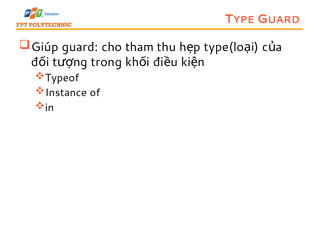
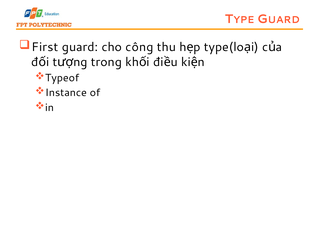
Giúp: Giúp -> First
tham: tham -> công
